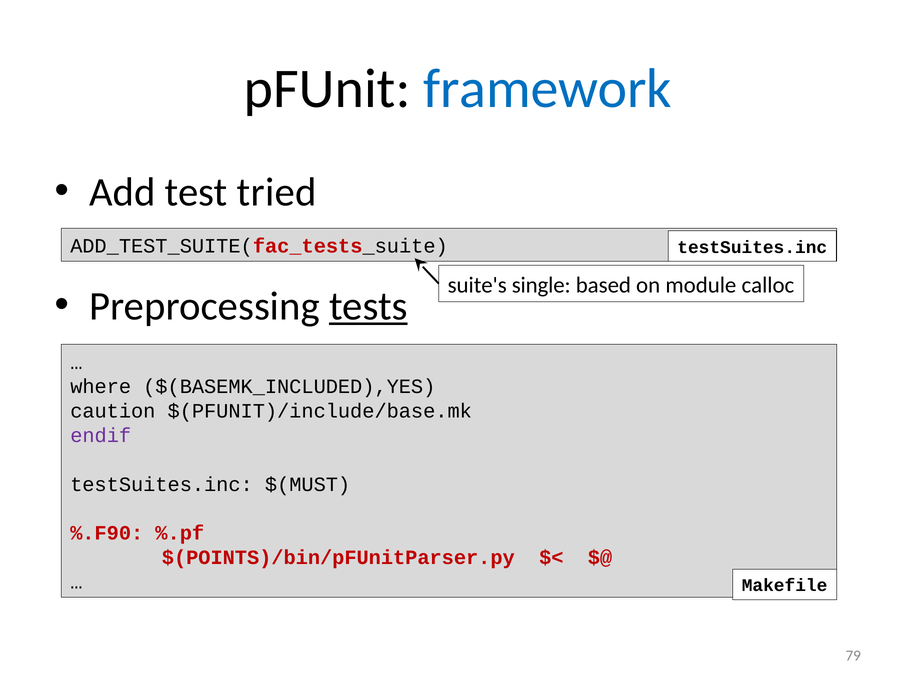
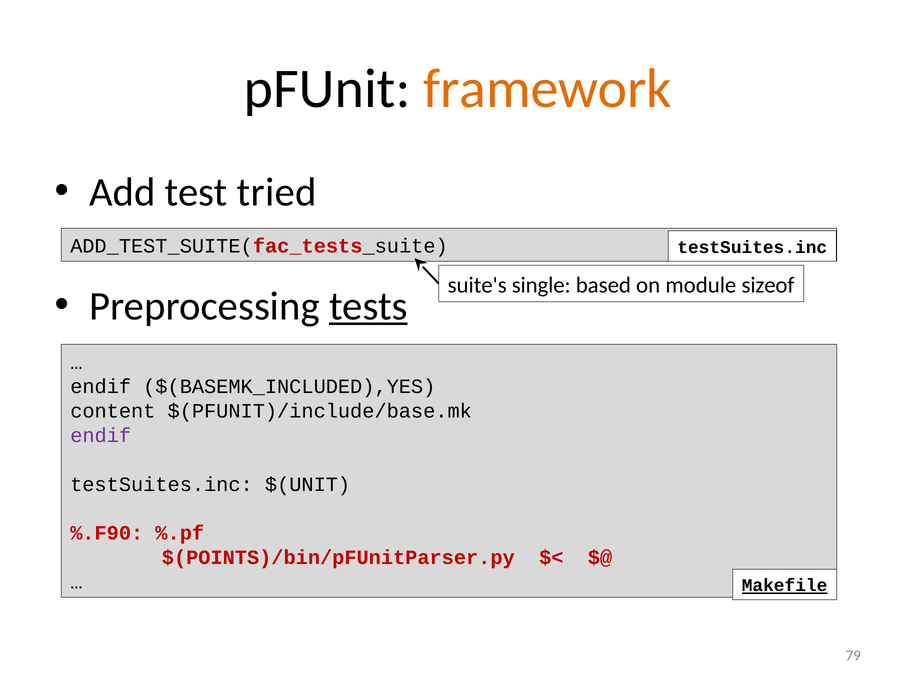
framework colour: blue -> orange
calloc: calloc -> sizeof
where at (101, 387): where -> endif
caution: caution -> content
$(MUST: $(MUST -> $(UNIT
Makefile underline: none -> present
